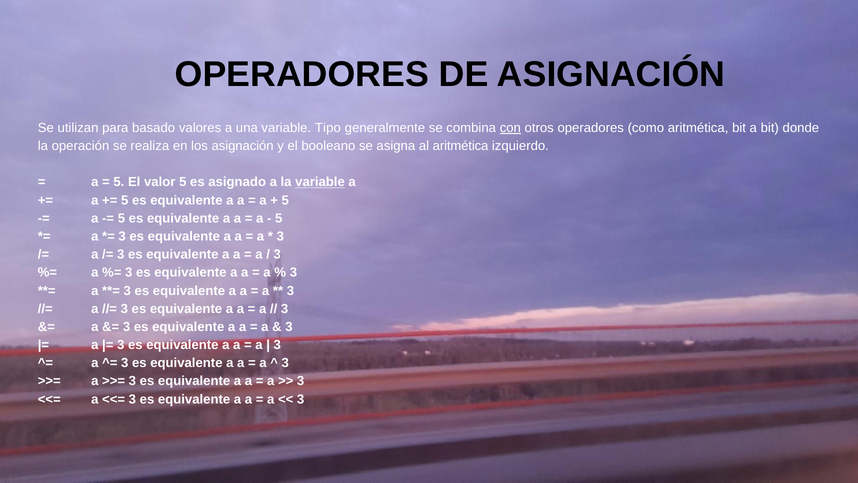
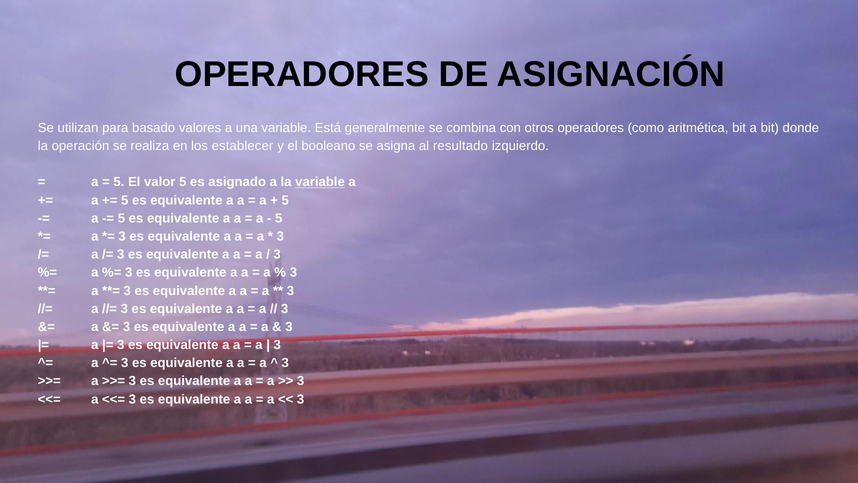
Tipo: Tipo -> Está
con underline: present -> none
los asignación: asignación -> establecer
al aritmética: aritmética -> resultado
